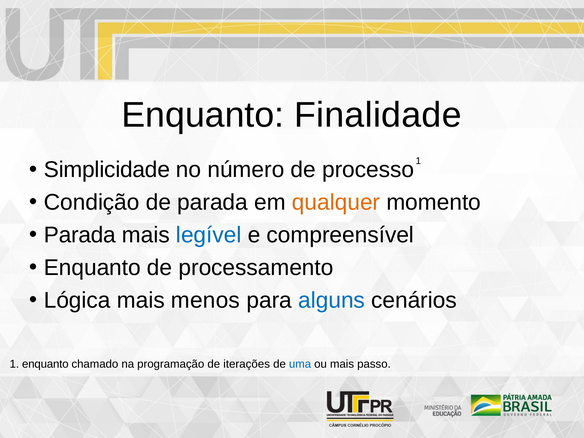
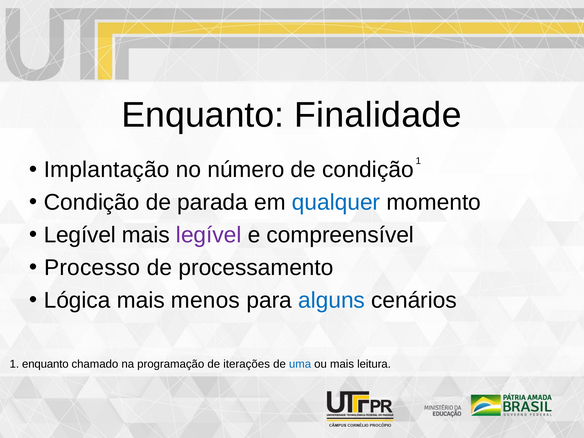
Simplicidade: Simplicidade -> Implantação
de processo: processo -> condição
qualquer colour: orange -> blue
Parada at (80, 235): Parada -> Legível
legível at (209, 235) colour: blue -> purple
Enquanto at (92, 268): Enquanto -> Processo
passo: passo -> leitura
